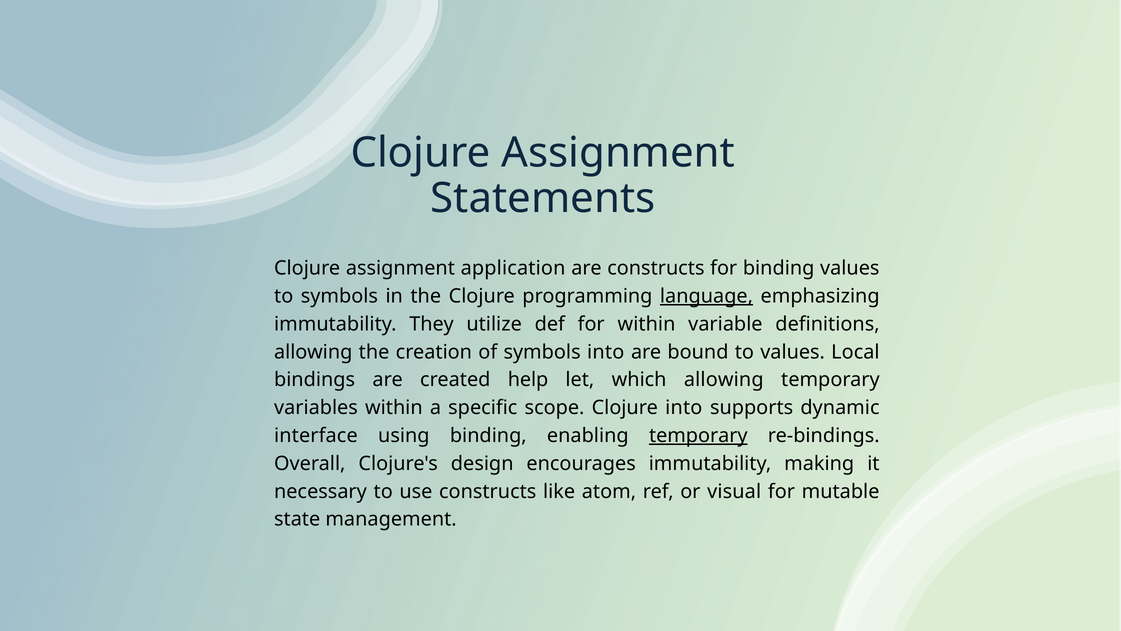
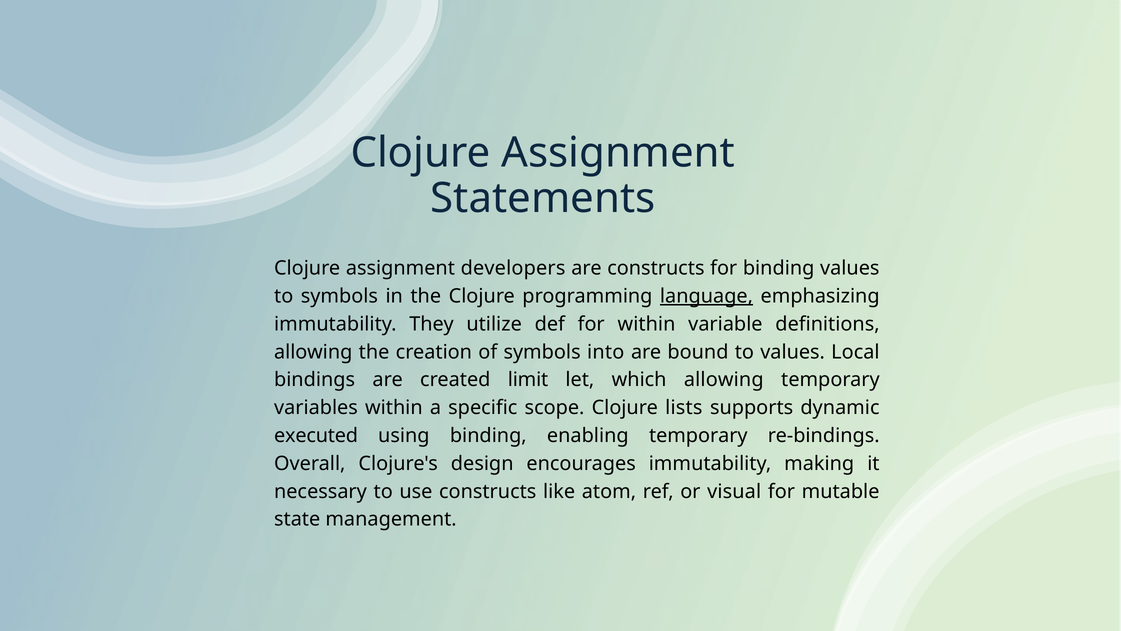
application: application -> developers
help: help -> limit
Clojure into: into -> lists
interface: interface -> executed
temporary at (698, 435) underline: present -> none
